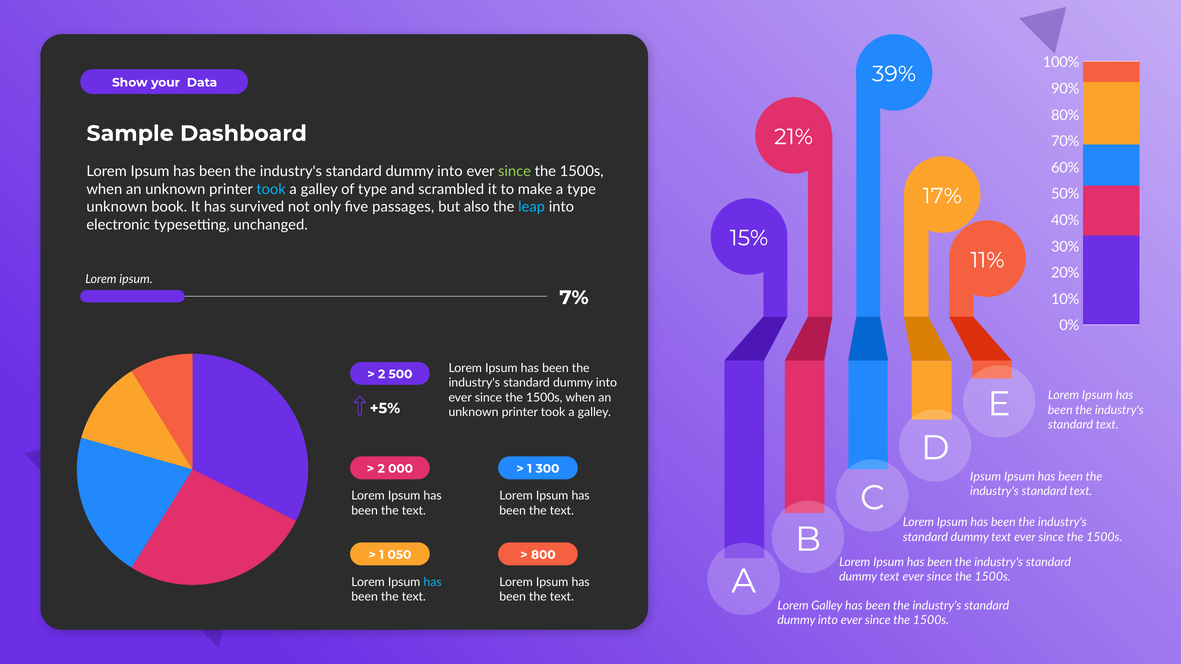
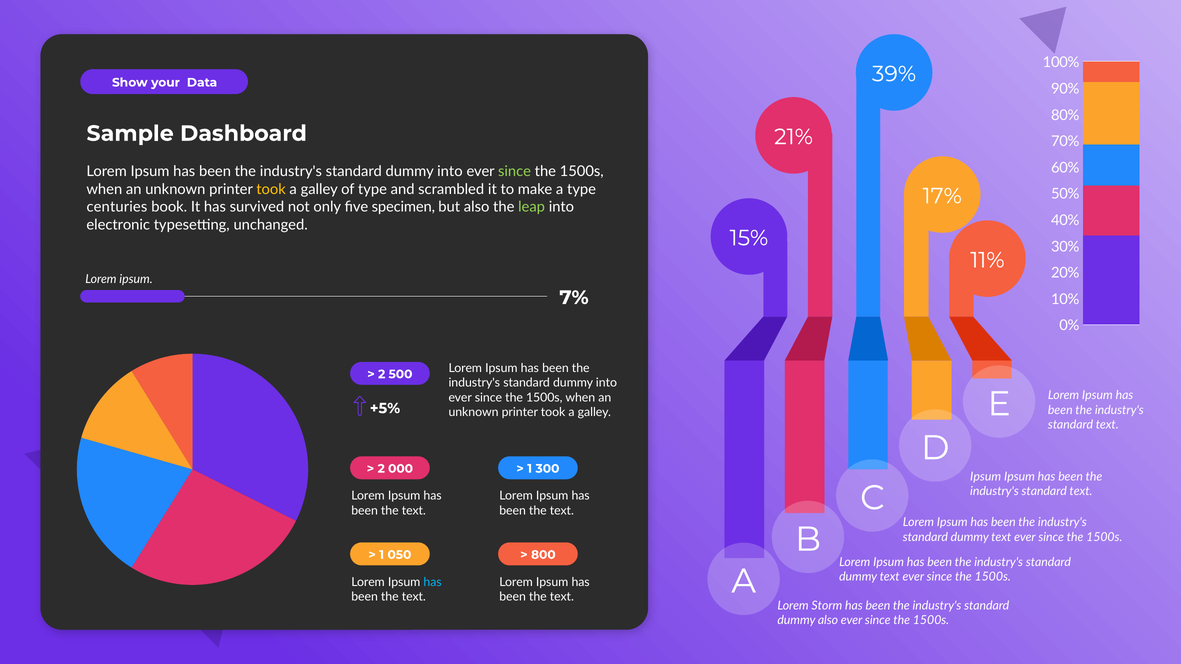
took at (271, 189) colour: light blue -> yellow
unknown at (117, 207): unknown -> centuries
passages: passages -> specimen
leap colour: light blue -> light green
Lorem Galley: Galley -> Storm
into at (828, 621): into -> also
